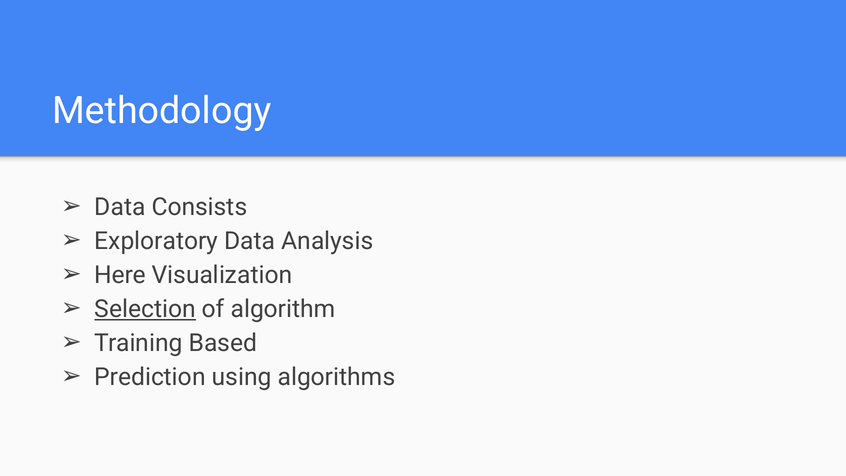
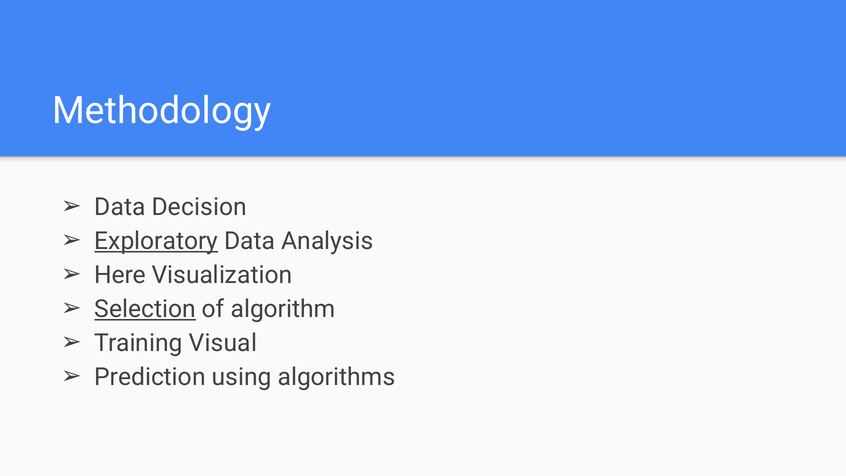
Consists: Consists -> Decision
Exploratory underline: none -> present
Based: Based -> Visual
